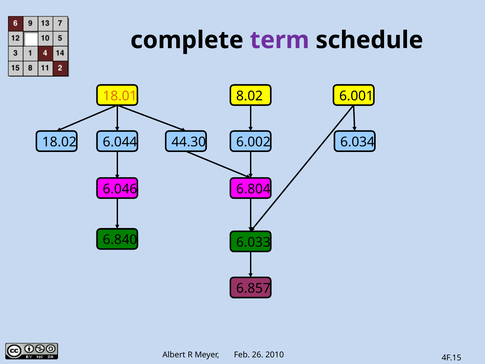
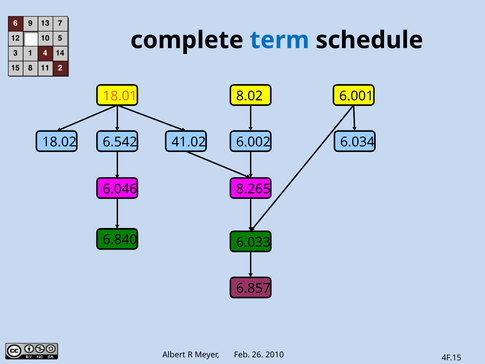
term colour: purple -> blue
6.044: 6.044 -> 6.542
44.30: 44.30 -> 41.02
6.804: 6.804 -> 8.265
